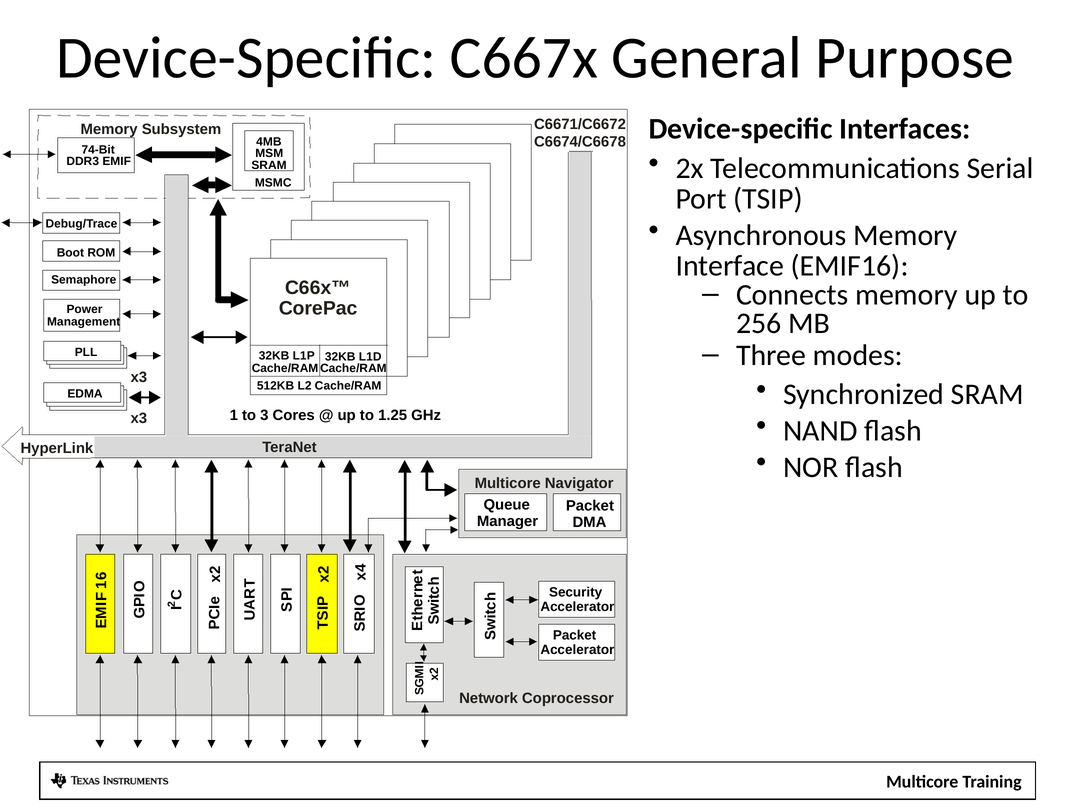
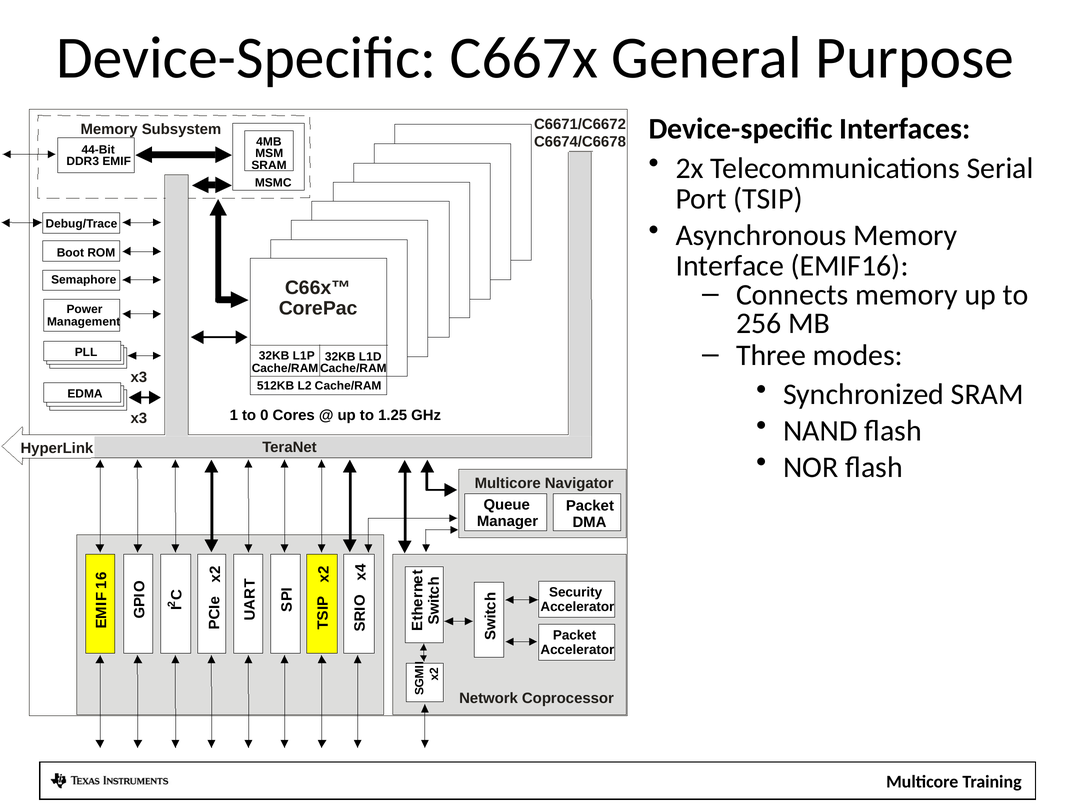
74-Bit: 74-Bit -> 44-Bit
3: 3 -> 0
